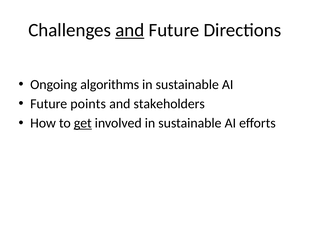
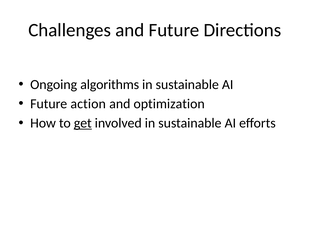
and at (130, 30) underline: present -> none
points: points -> action
stakeholders: stakeholders -> optimization
